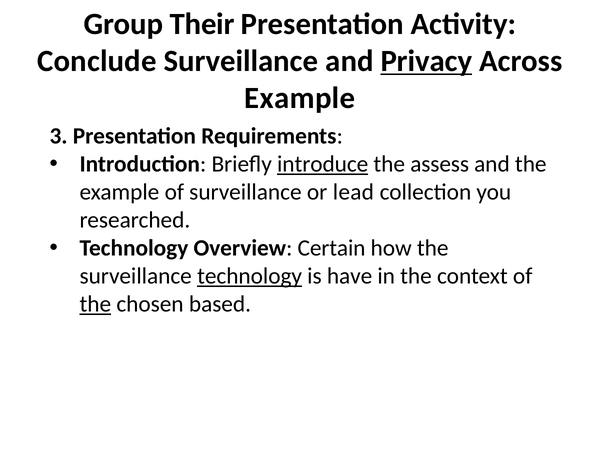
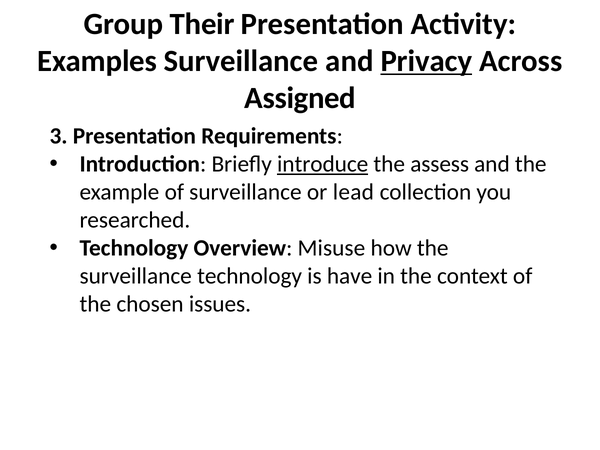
Conclude: Conclude -> Examples
Example at (300, 98): Example -> Assigned
Certain: Certain -> Misuse
technology at (250, 276) underline: present -> none
the at (95, 304) underline: present -> none
based: based -> issues
